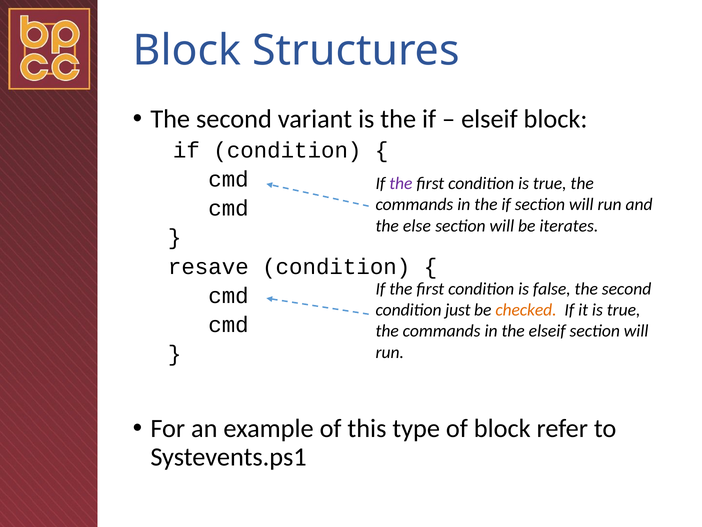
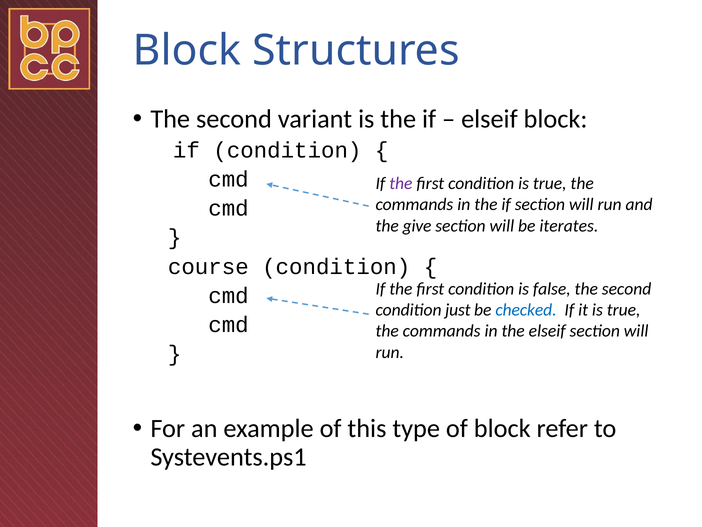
else: else -> give
resave: resave -> course
checked colour: orange -> blue
